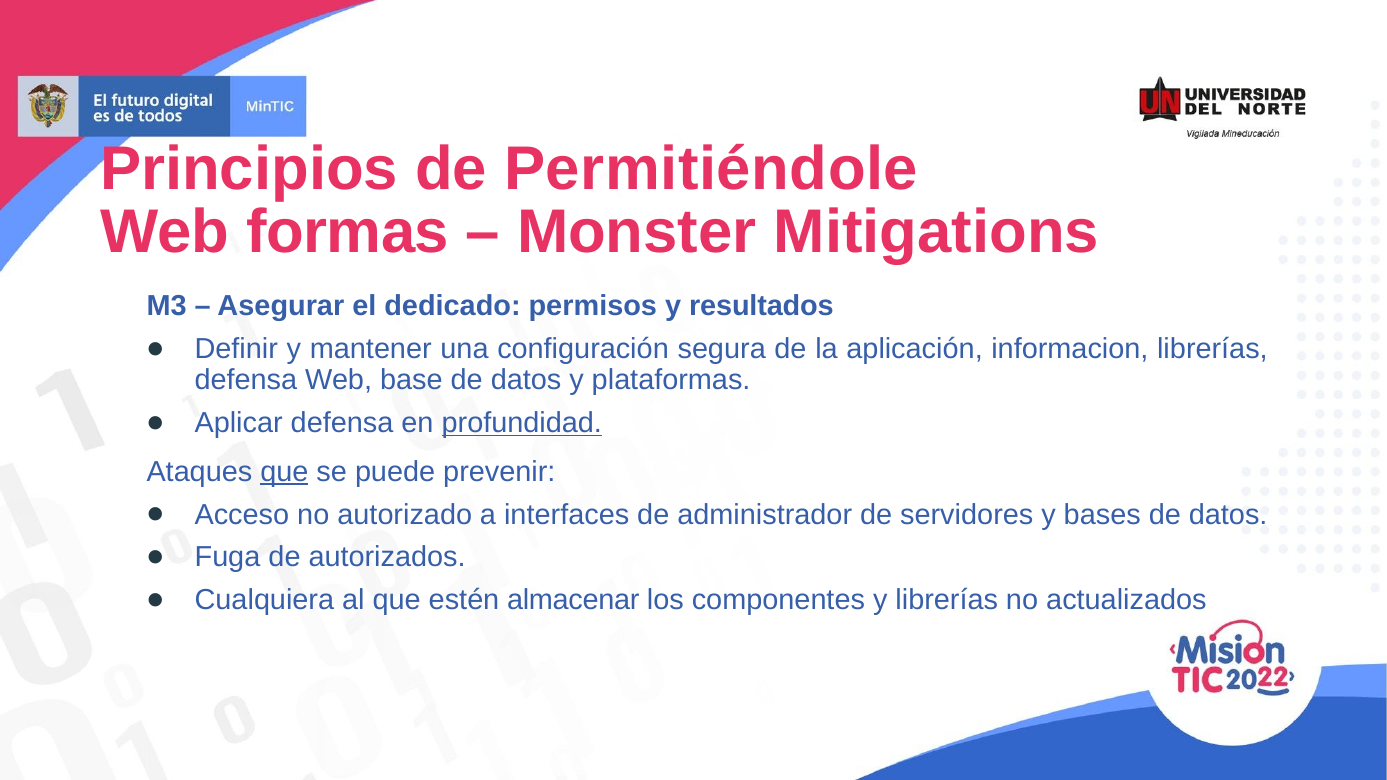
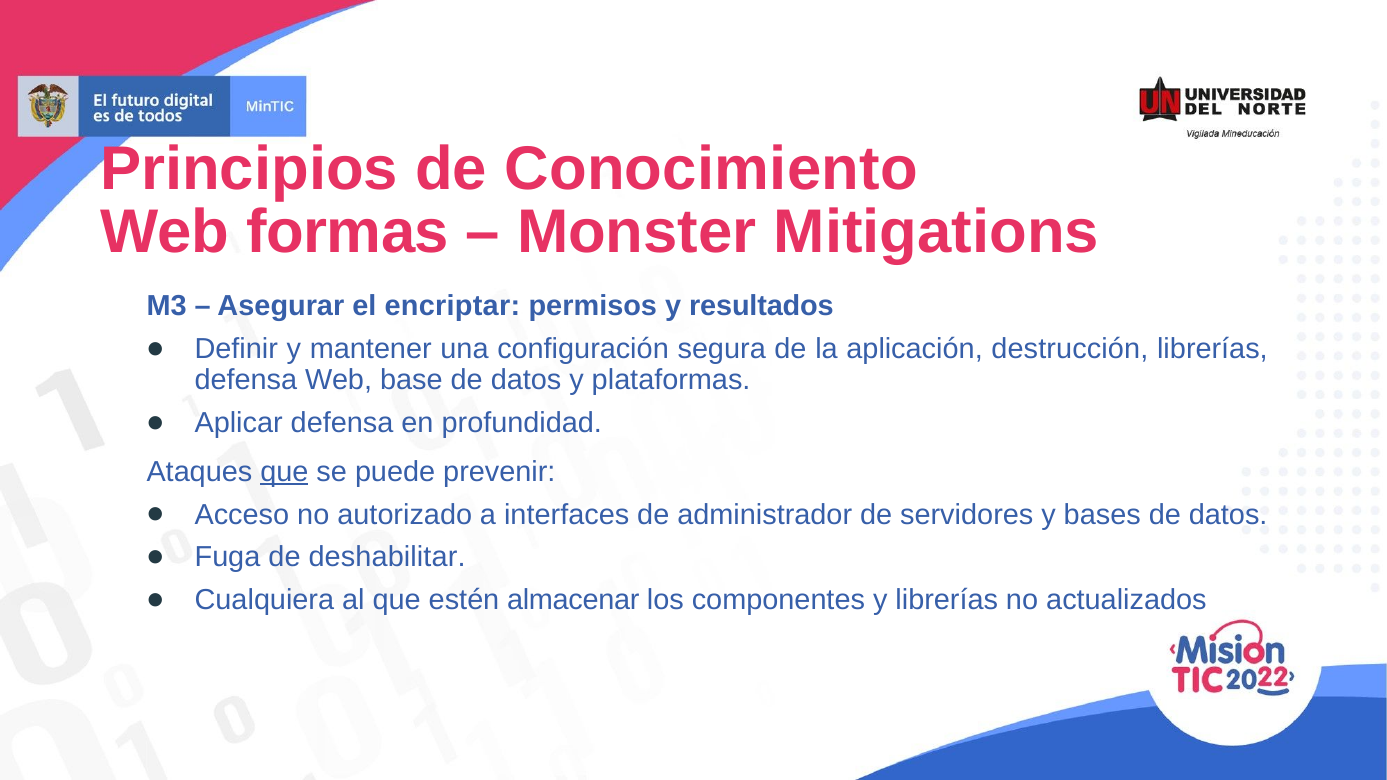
Permitiéndole: Permitiéndole -> Conocimiento
dedicado: dedicado -> encriptar
informacion: informacion -> destrucción
profundidad underline: present -> none
autorizados: autorizados -> deshabilitar
